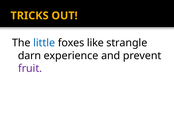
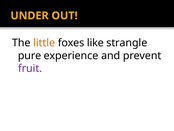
TRICKS: TRICKS -> UNDER
little colour: blue -> orange
darn: darn -> pure
